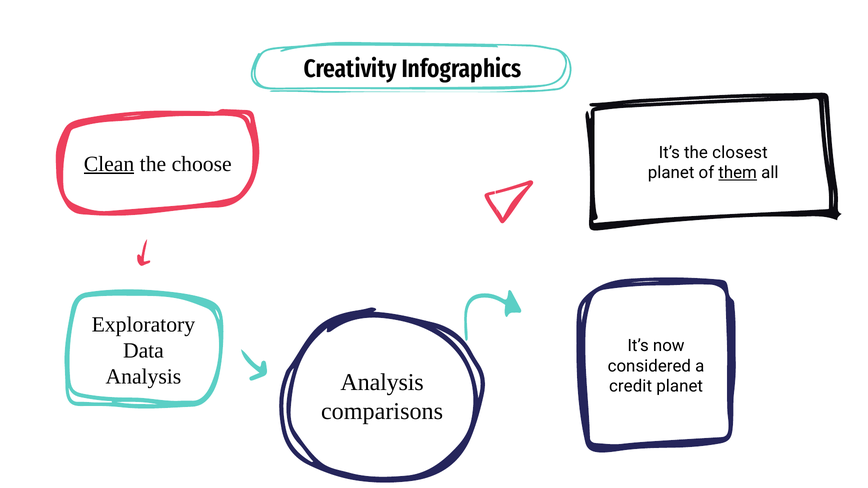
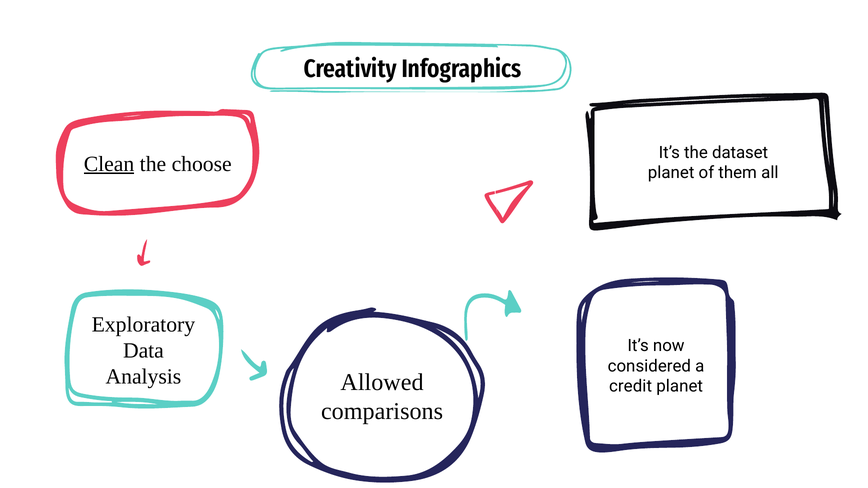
closest: closest -> dataset
them underline: present -> none
Analysis at (382, 382): Analysis -> Allowed
